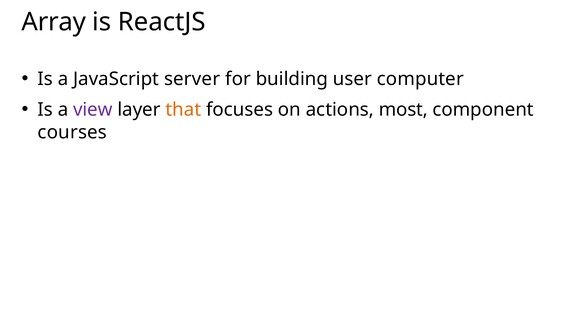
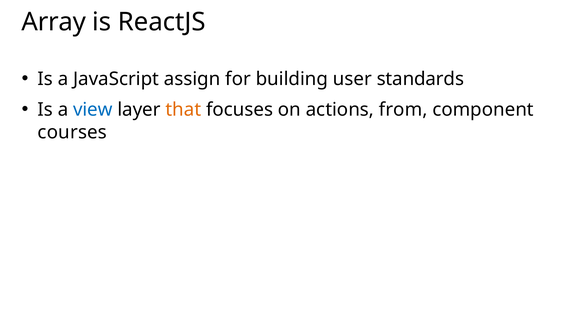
server: server -> assign
computer: computer -> standards
view colour: purple -> blue
most: most -> from
